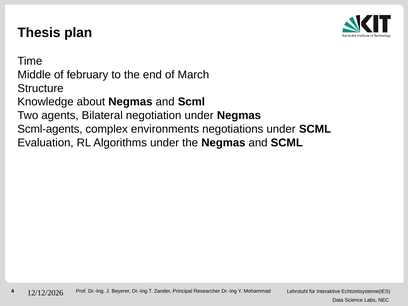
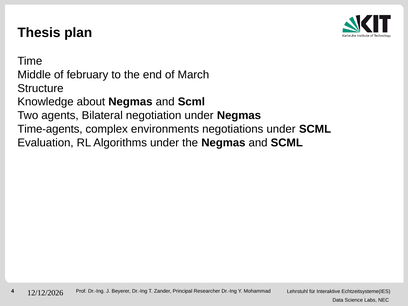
Scml-agents: Scml-agents -> Time-agents
